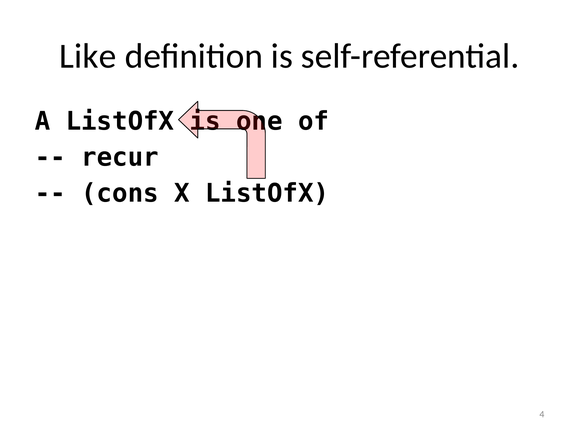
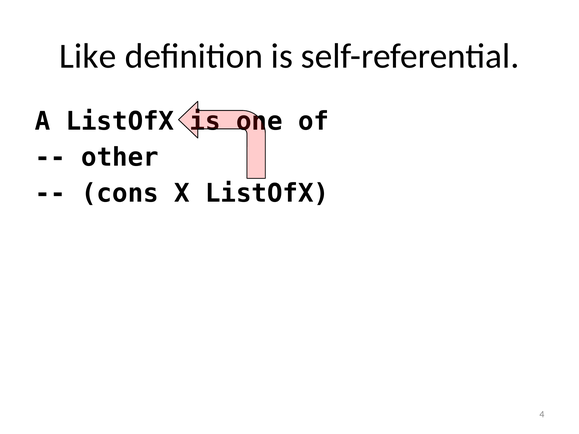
recur: recur -> other
